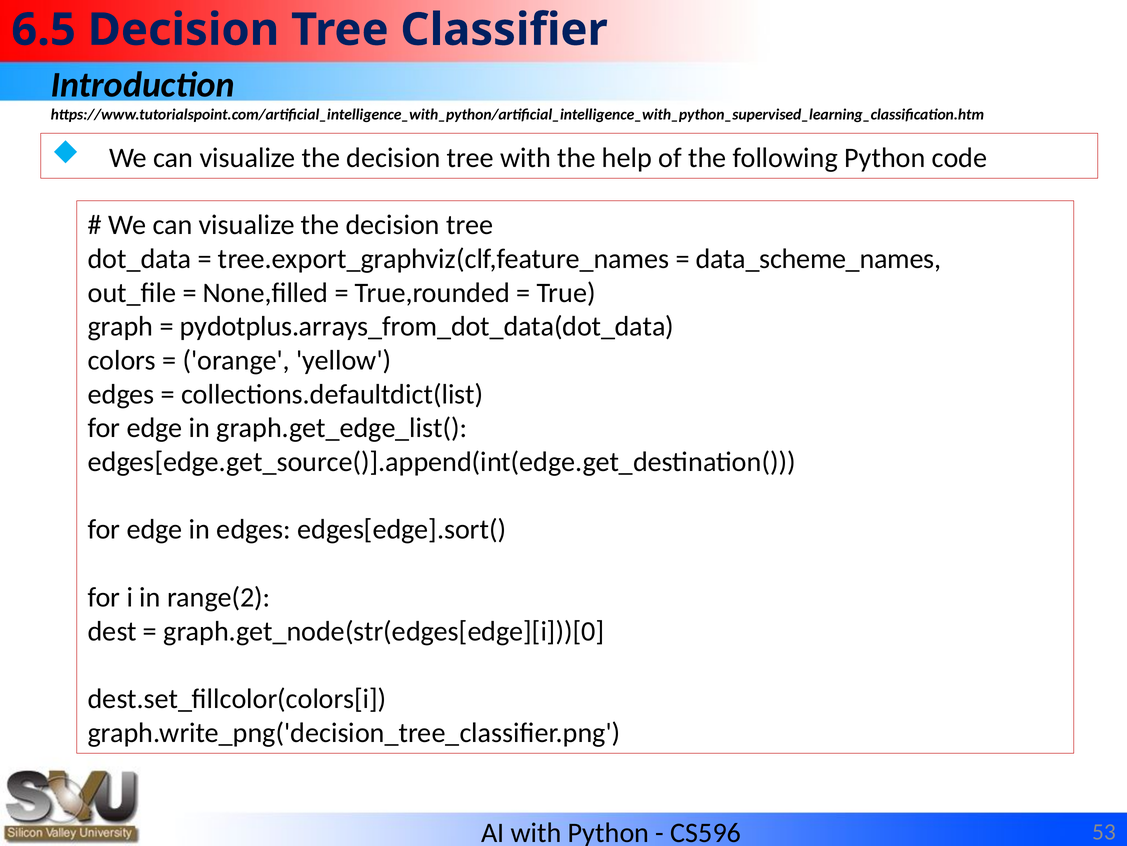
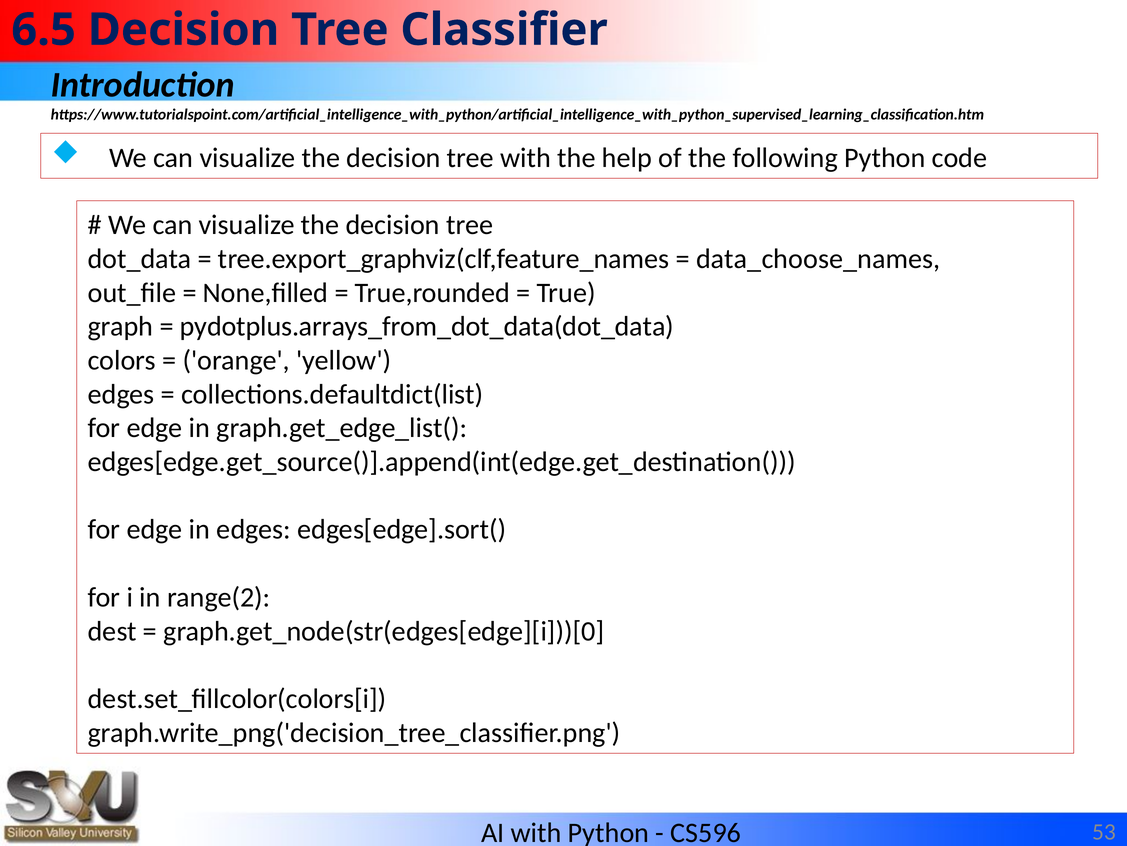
data_scheme_names: data_scheme_names -> data_choose_names
